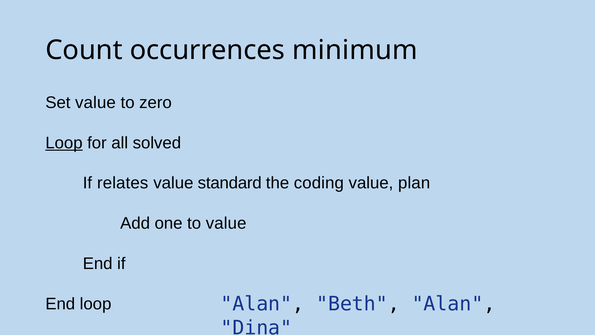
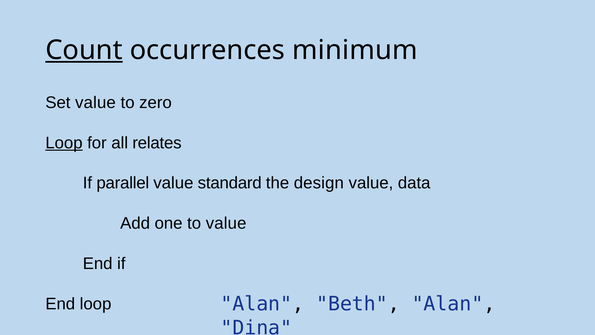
Count underline: none -> present
solved: solved -> relates
relates: relates -> parallel
coding: coding -> design
plan: plan -> data
